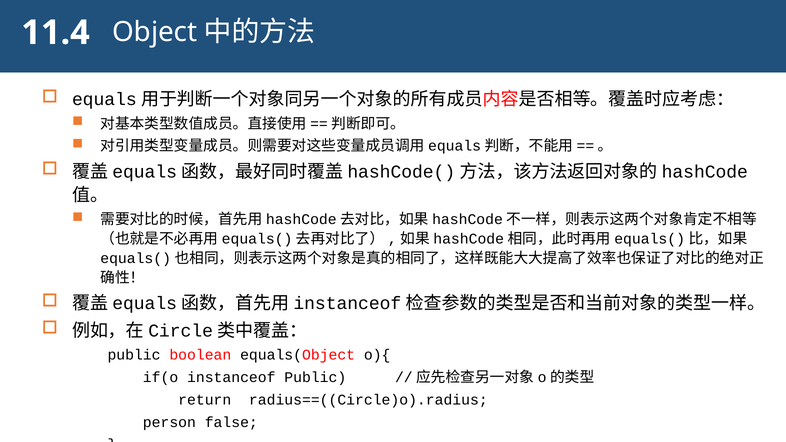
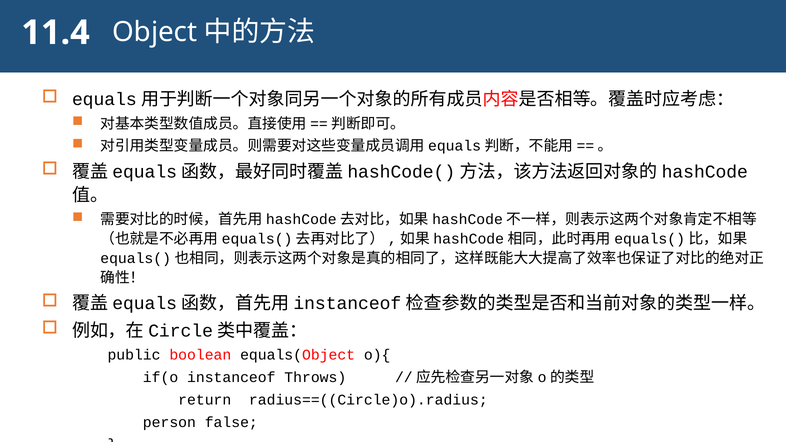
instanceof Public: Public -> Throws
